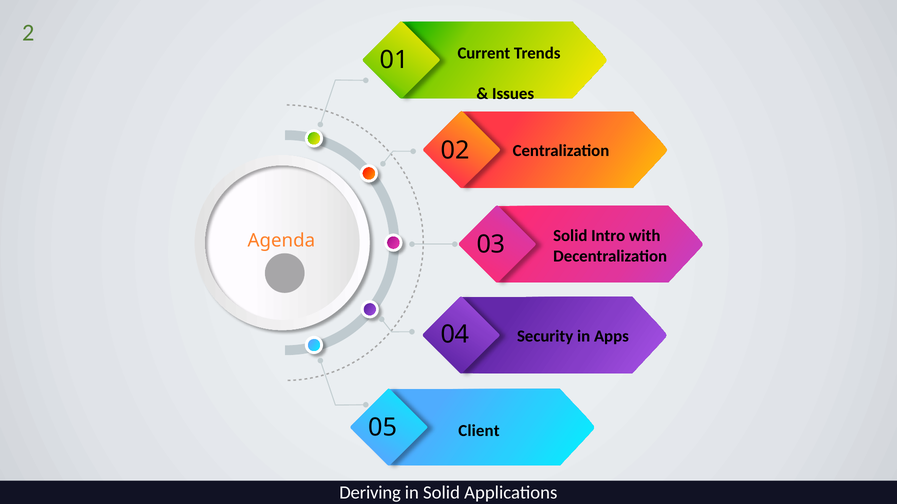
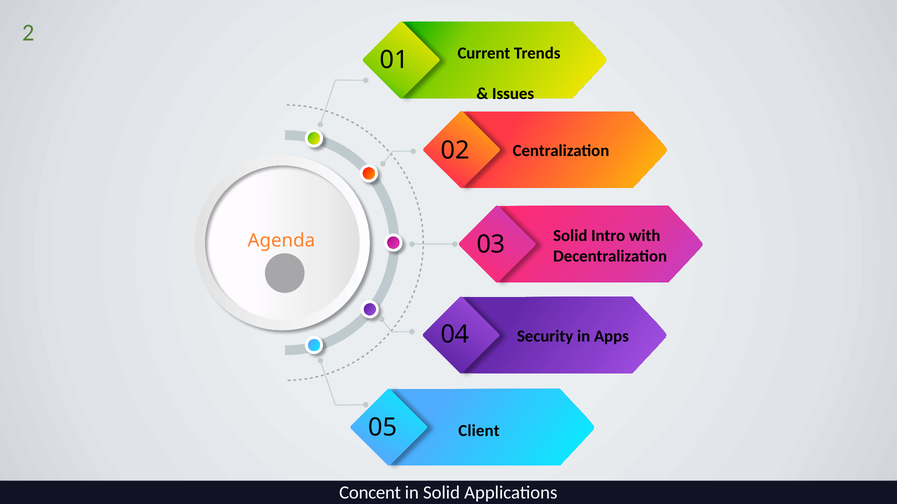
Deriving: Deriving -> Concent
